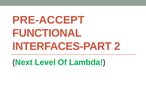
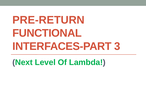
PRE-ACCEPT: PRE-ACCEPT -> PRE-RETURN
2: 2 -> 3
